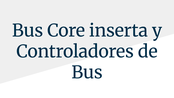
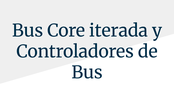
inserta: inserta -> iterada
